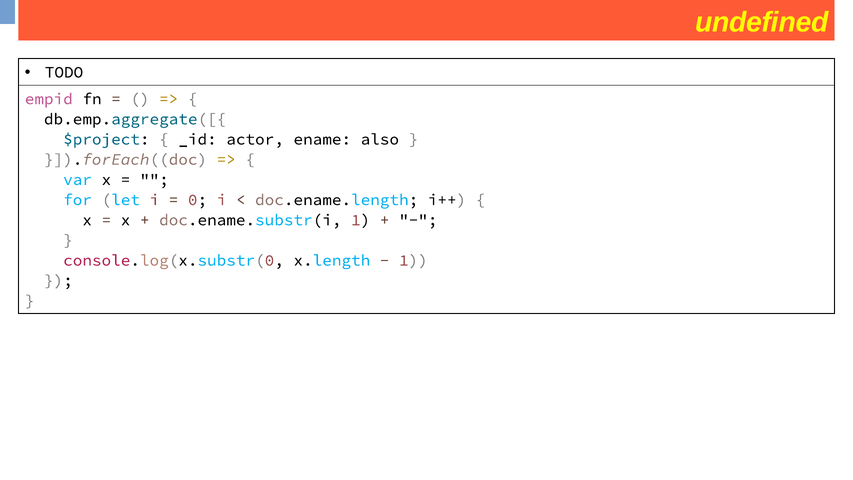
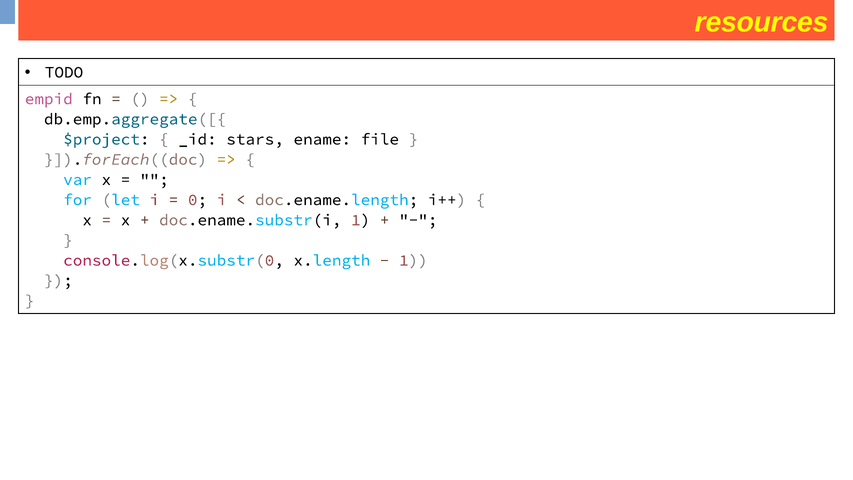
undefined: undefined -> resources
actor: actor -> stars
also: also -> file
